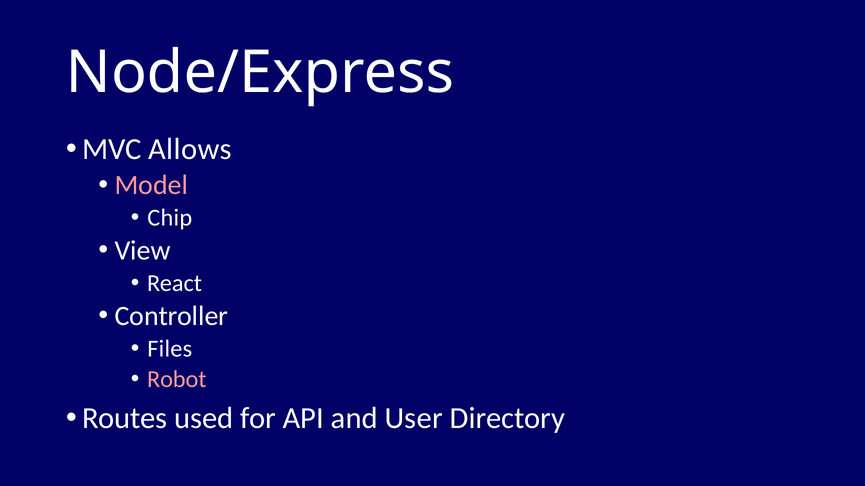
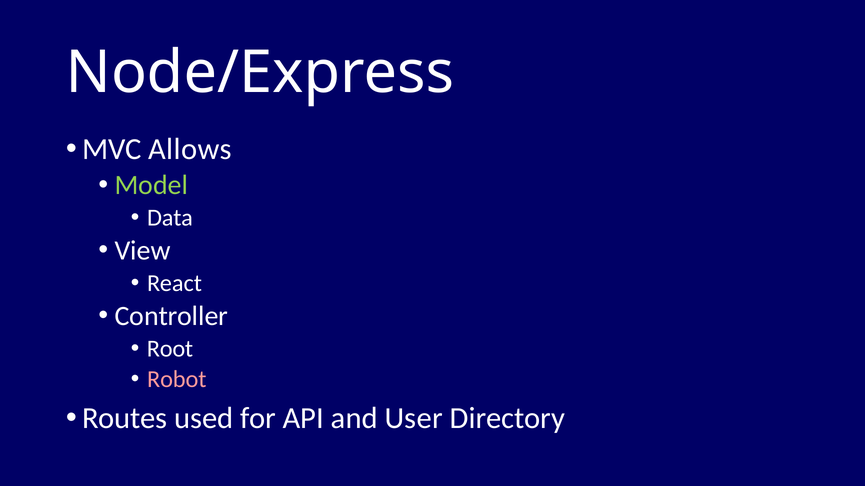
Model colour: pink -> light green
Chip: Chip -> Data
Files: Files -> Root
